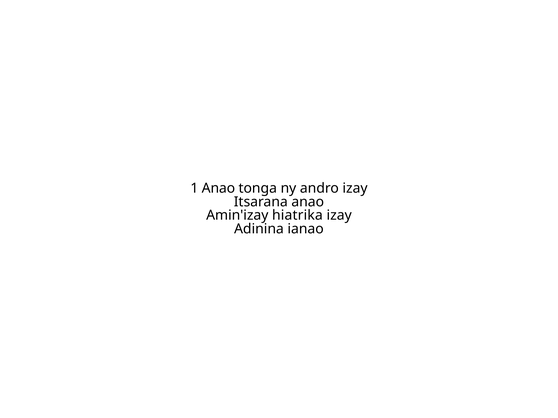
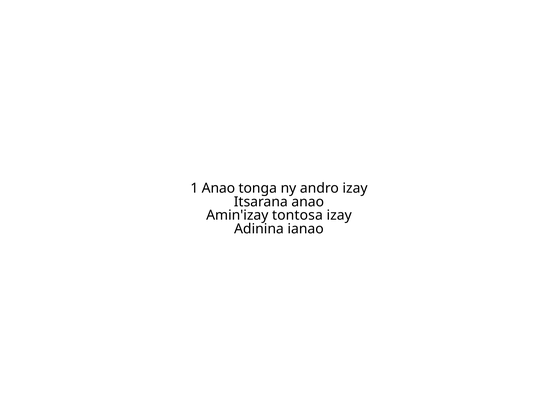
hiatrika: hiatrika -> tontosa
